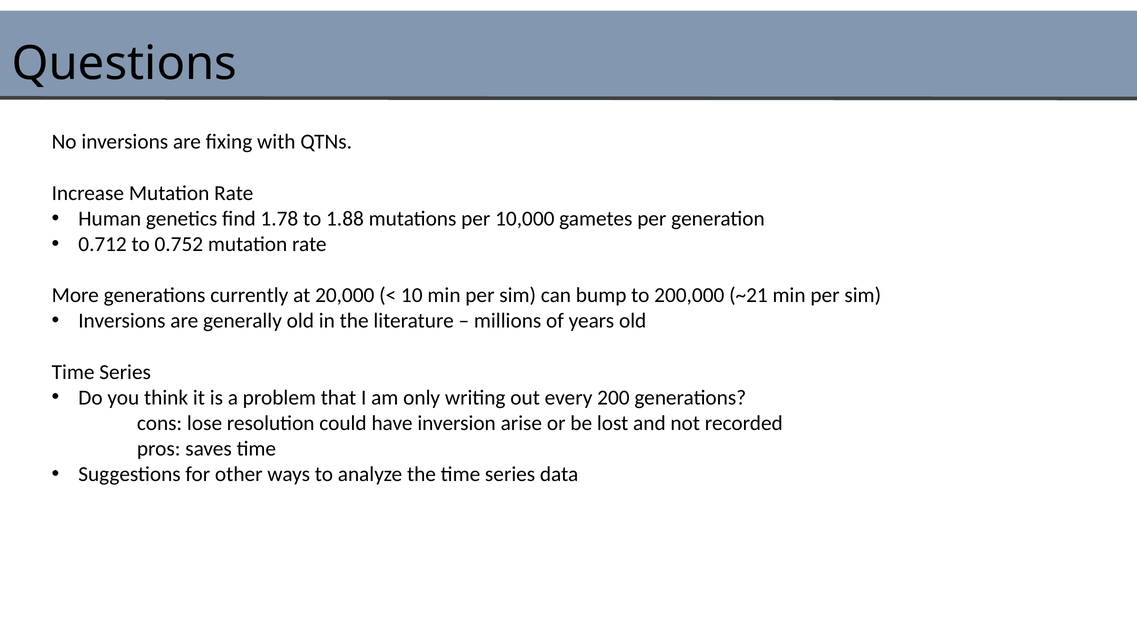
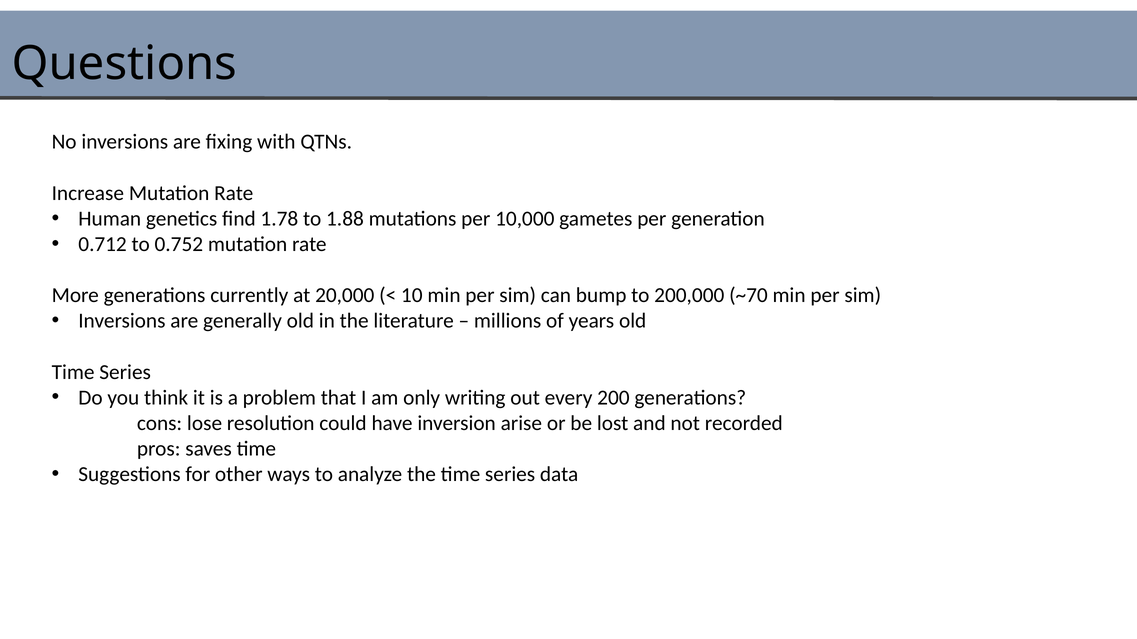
~21: ~21 -> ~70
